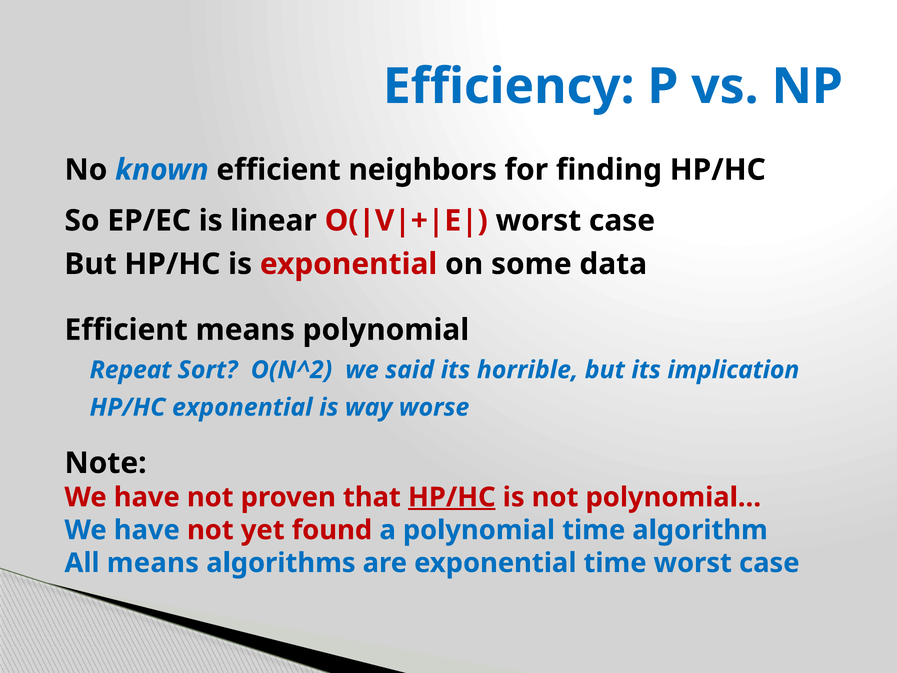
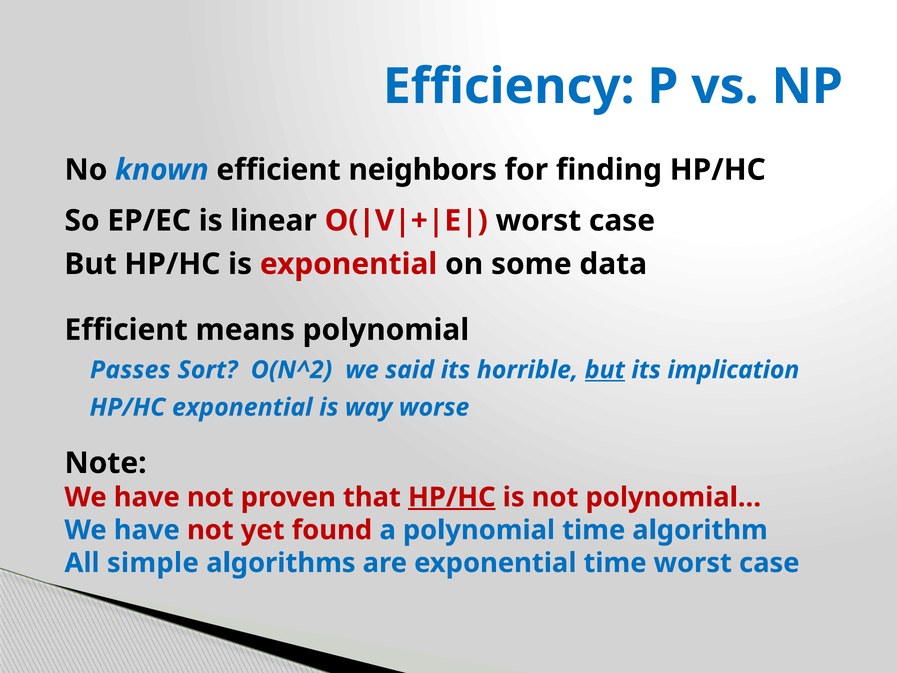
Repeat: Repeat -> Passes
but at (605, 370) underline: none -> present
All means: means -> simple
